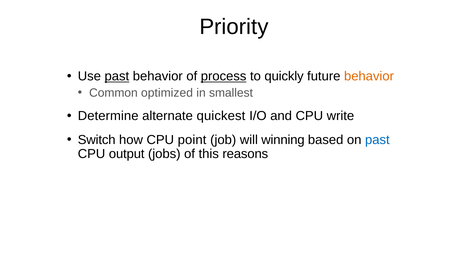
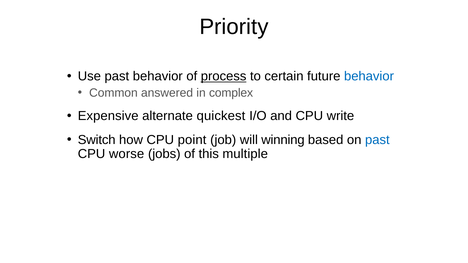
past at (117, 76) underline: present -> none
quickly: quickly -> certain
behavior at (369, 76) colour: orange -> blue
optimized: optimized -> answered
smallest: smallest -> complex
Determine: Determine -> Expensive
output: output -> worse
reasons: reasons -> multiple
